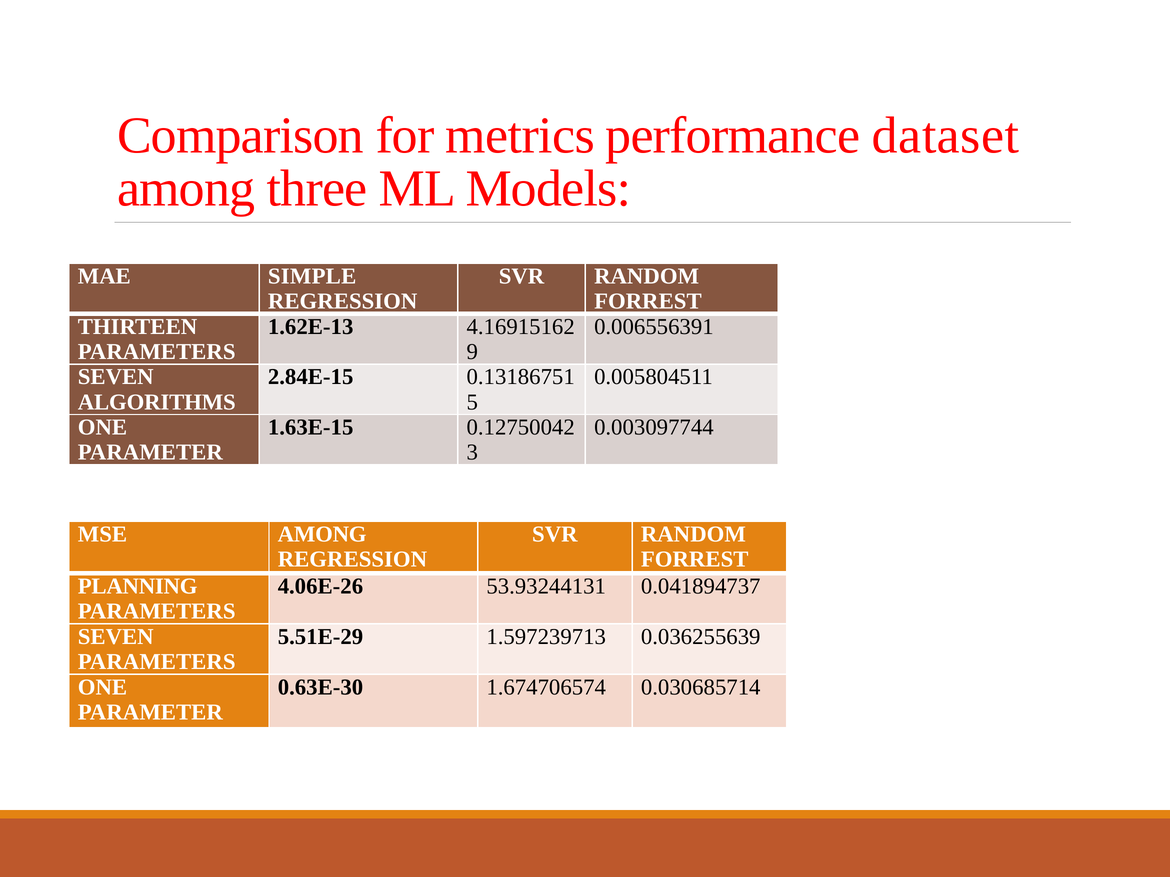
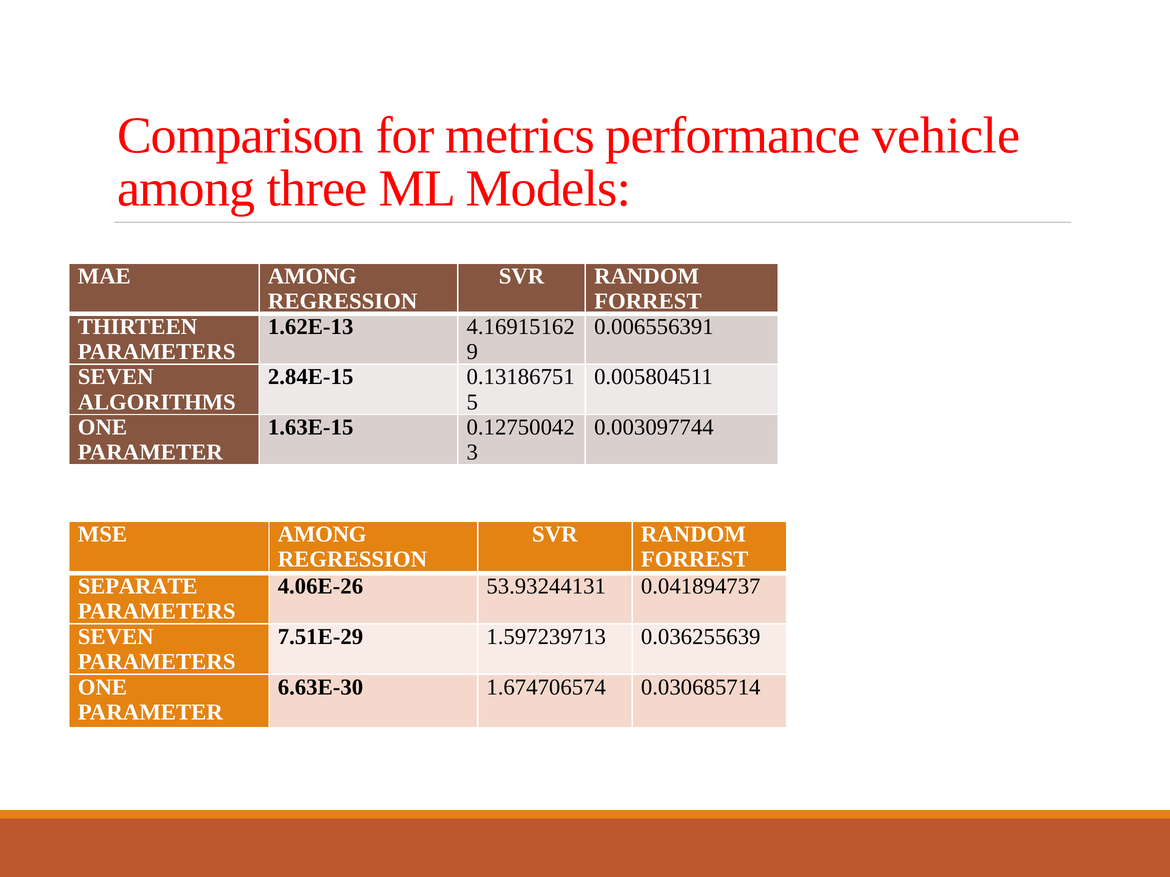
dataset: dataset -> vehicle
MAE SIMPLE: SIMPLE -> AMONG
PLANNING: PLANNING -> SEPARATE
5.51E-29: 5.51E-29 -> 7.51E-29
0.63E-30: 0.63E-30 -> 6.63E-30
